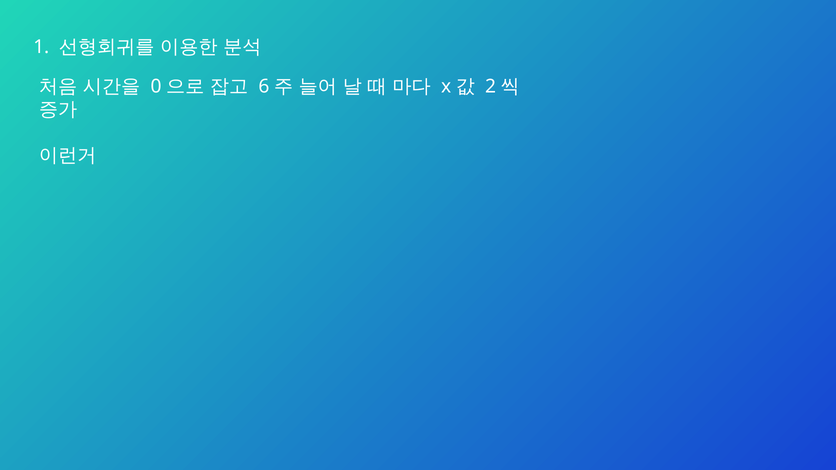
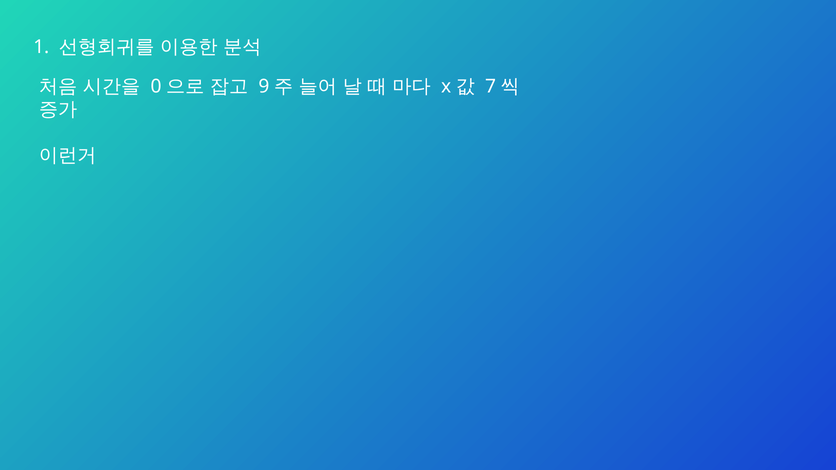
6: 6 -> 9
2: 2 -> 7
